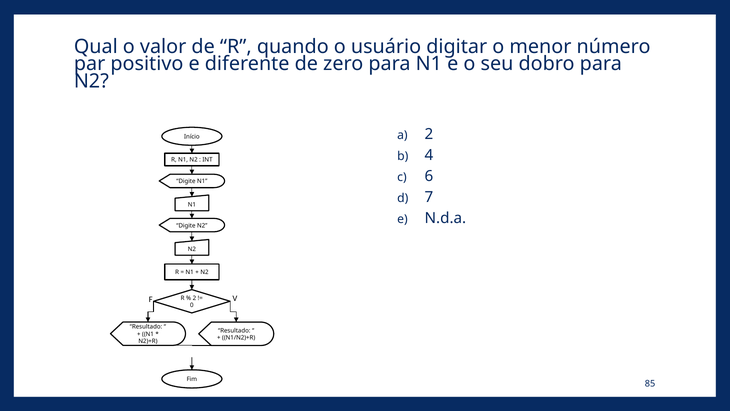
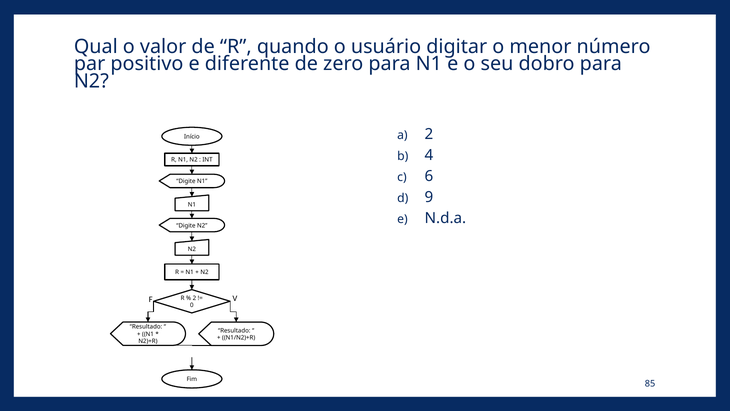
7: 7 -> 9
